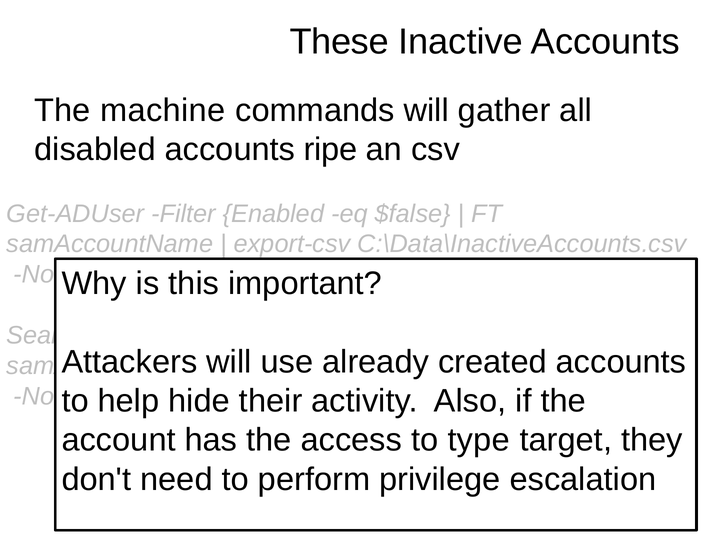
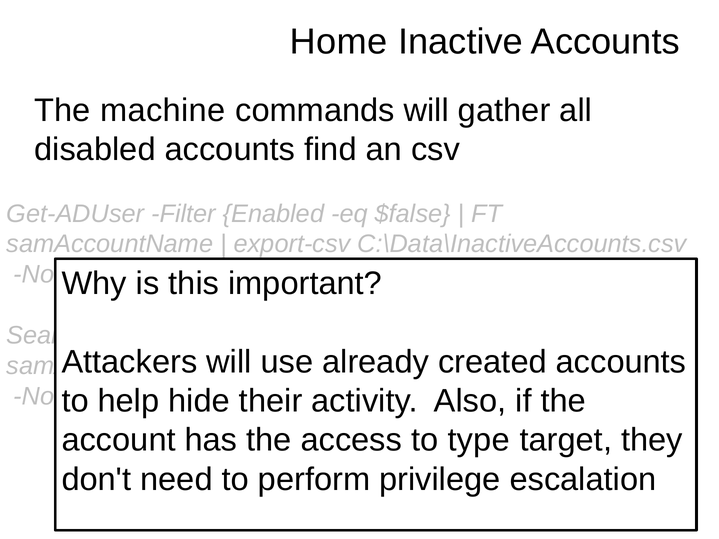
These: These -> Home
ripe: ripe -> find
